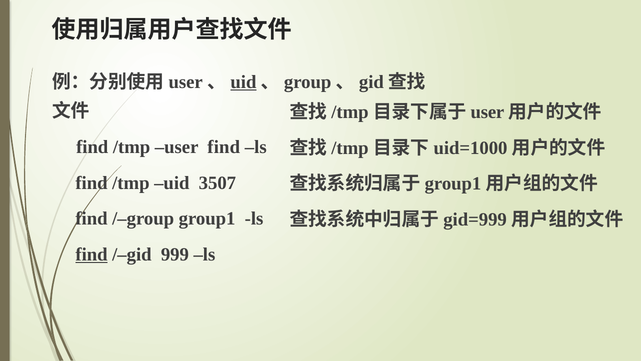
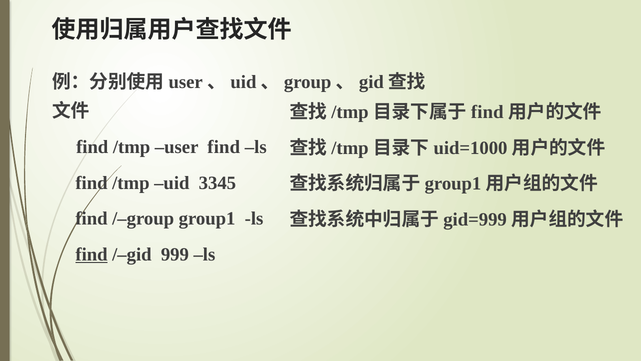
uid at (243, 82) underline: present -> none
user at (487, 112): user -> find
3507: 3507 -> 3345
